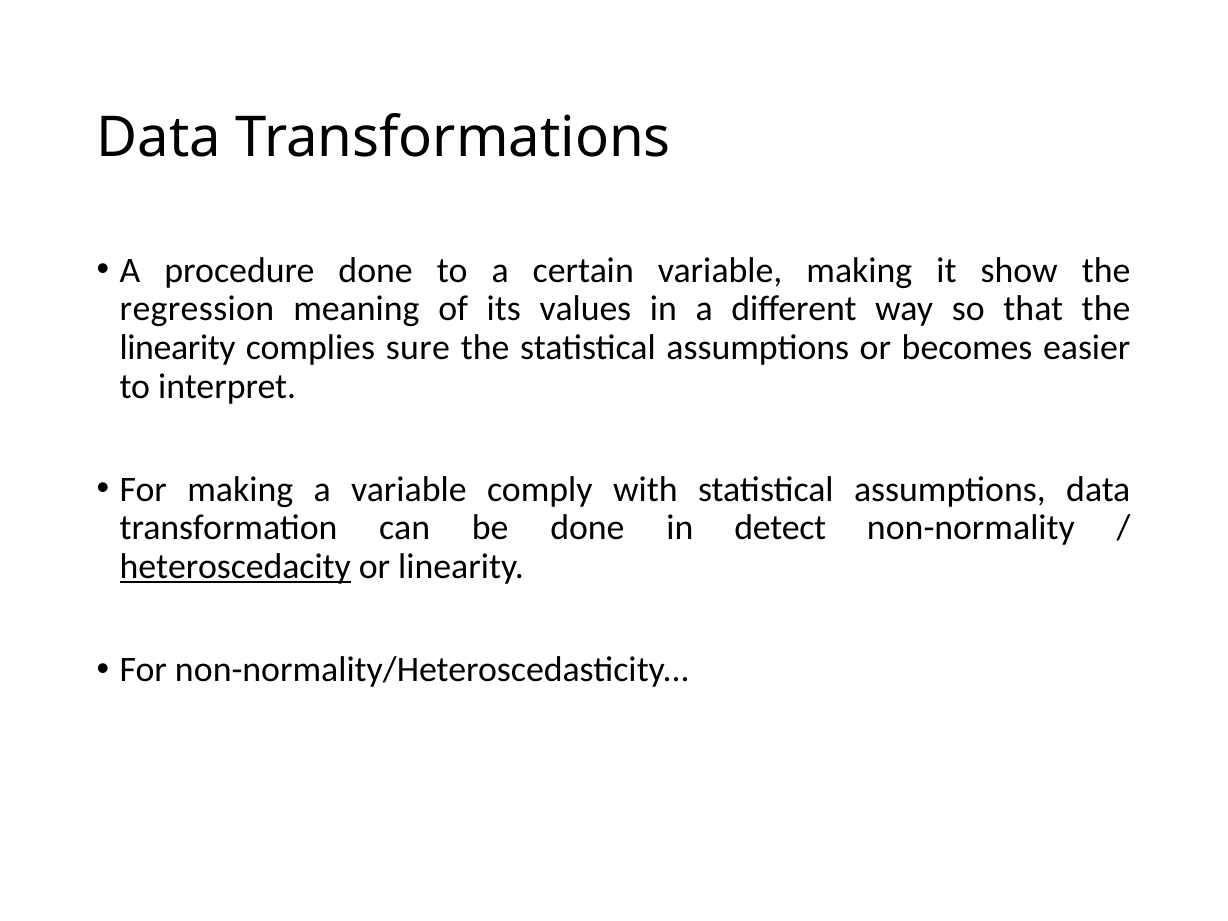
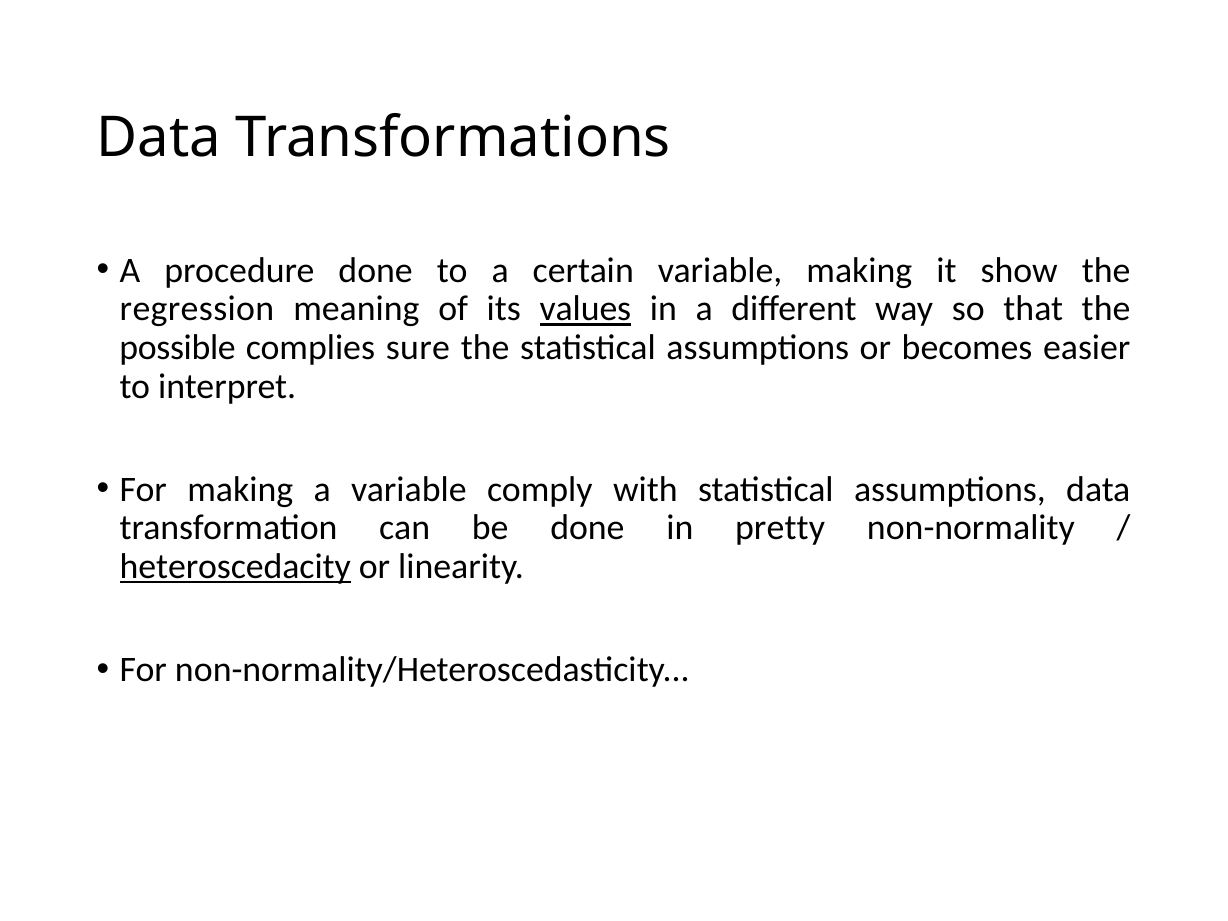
values underline: none -> present
linearity at (178, 348): linearity -> possible
detect: detect -> pretty
